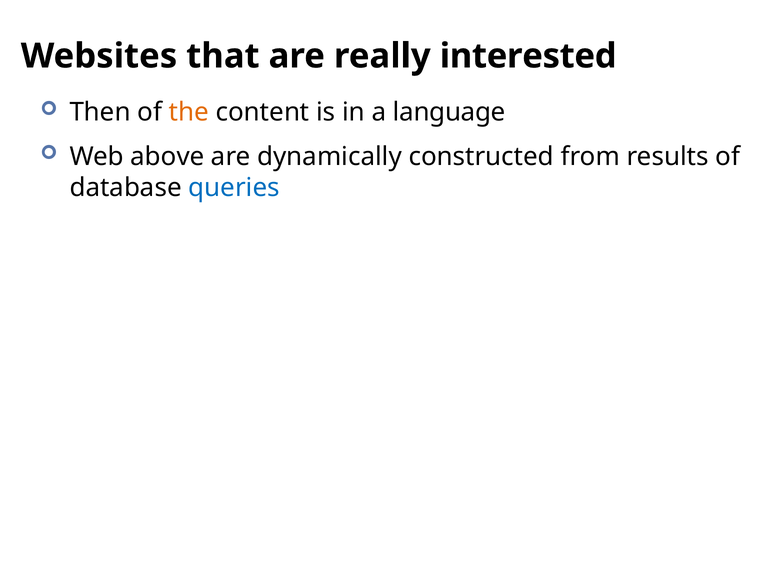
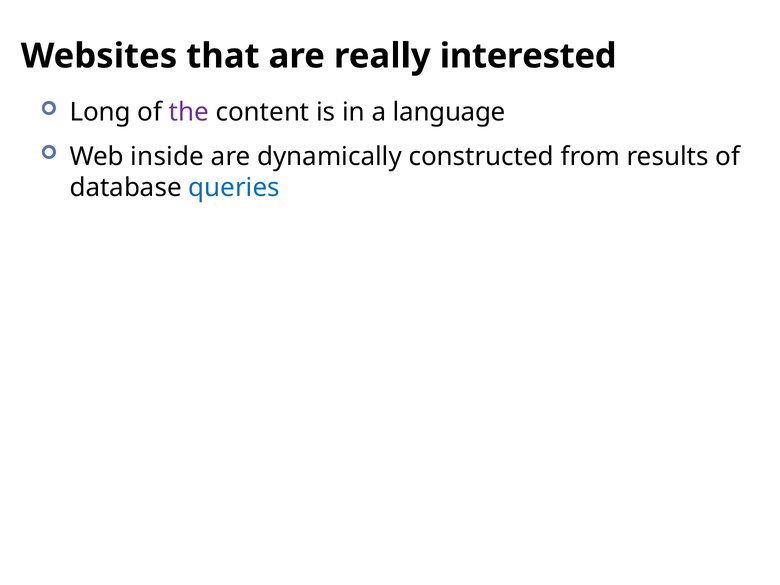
Then: Then -> Long
the colour: orange -> purple
above: above -> inside
